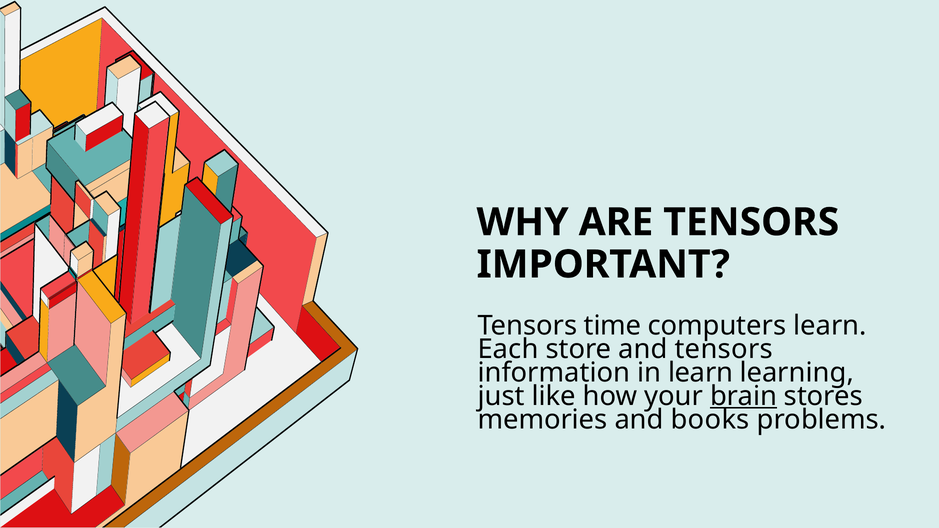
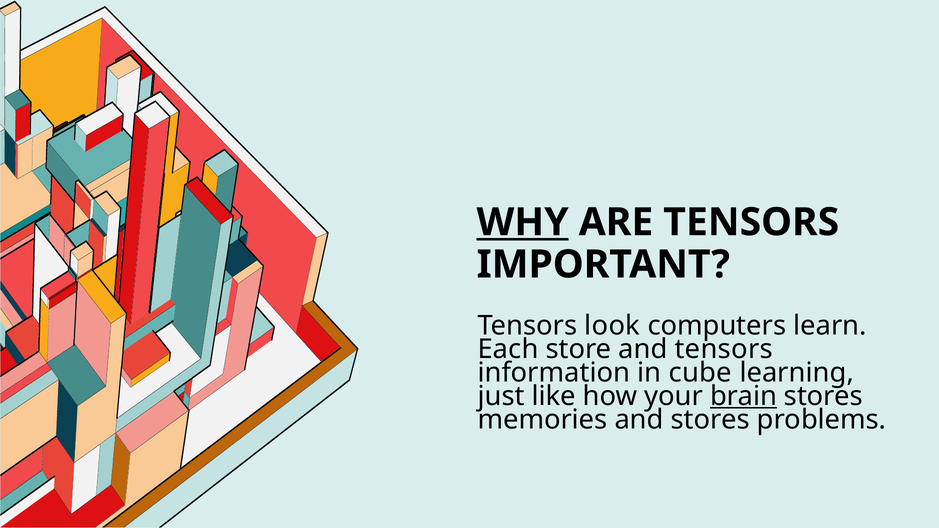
WHY underline: none -> present
time: time -> look
in learn: learn -> cube
and books: books -> stores
